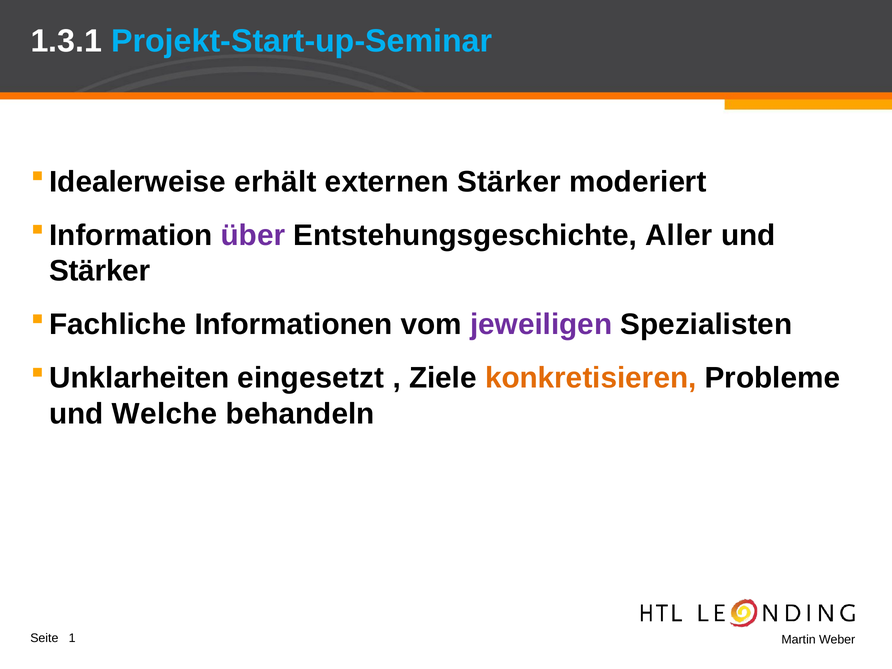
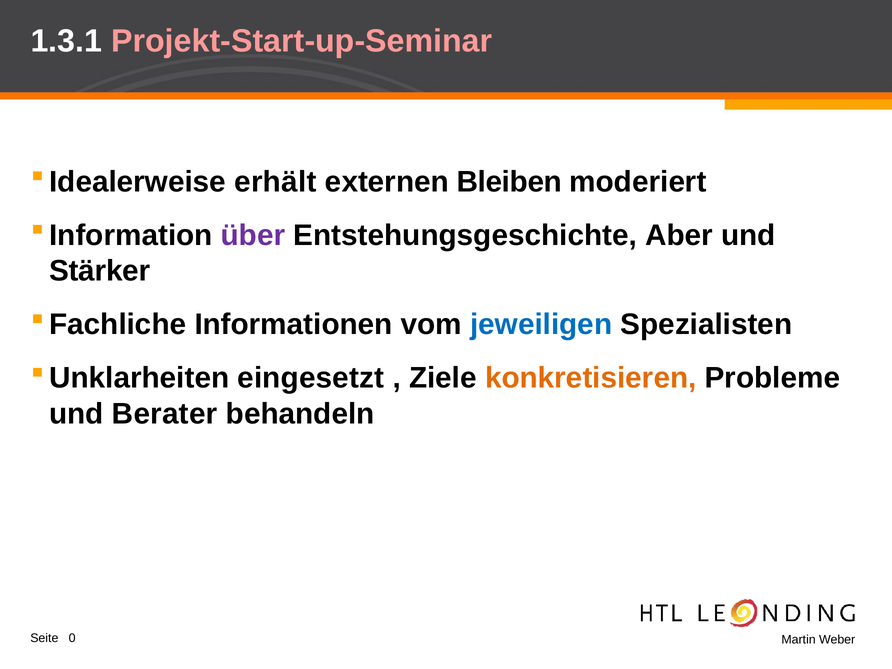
Projekt-Start-up-Seminar colour: light blue -> pink
externen Stärker: Stärker -> Bleiben
Aller: Aller -> Aber
jeweiligen colour: purple -> blue
Welche: Welche -> Berater
1: 1 -> 0
